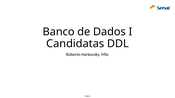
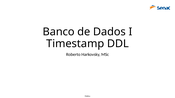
Candidatas: Candidatas -> Timestamp
